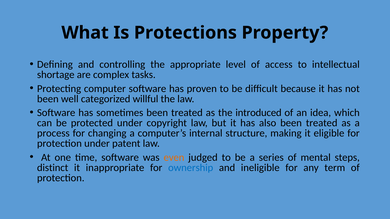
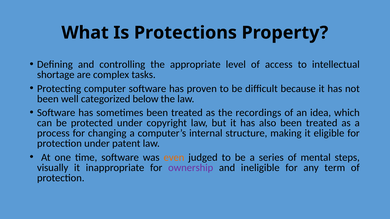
willful: willful -> below
introduced: introduced -> recordings
distinct: distinct -> visually
ownership colour: blue -> purple
